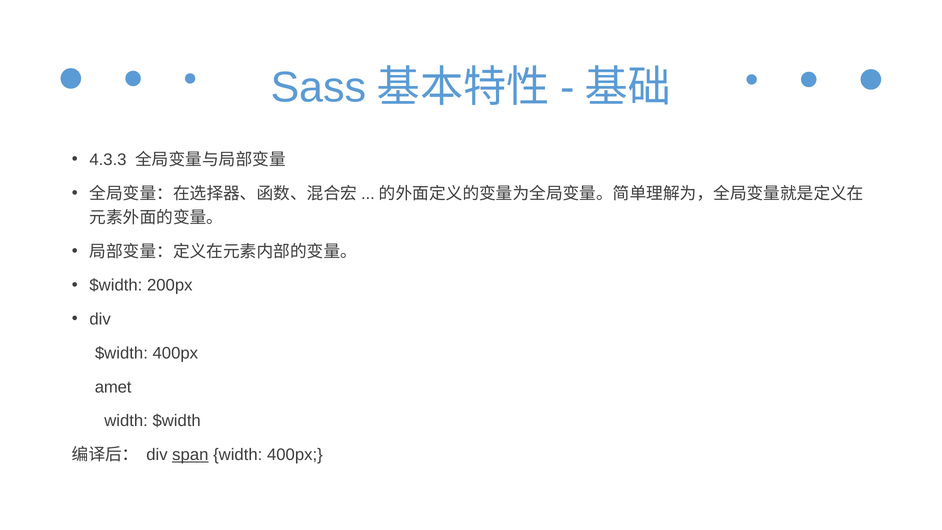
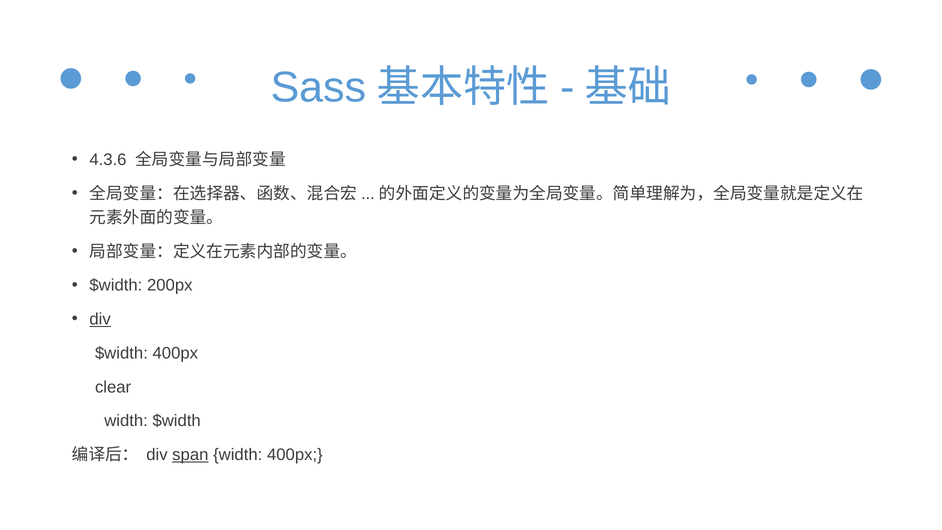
4.3.3: 4.3.3 -> 4.3.6
div at (100, 319) underline: none -> present
amet: amet -> clear
